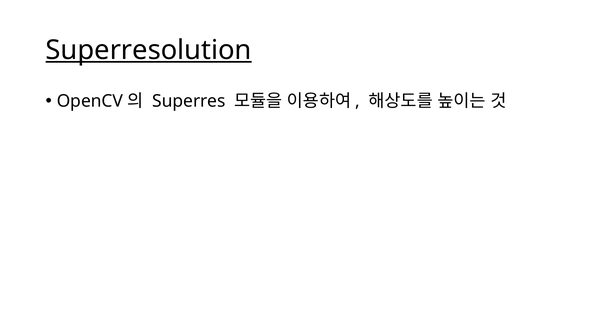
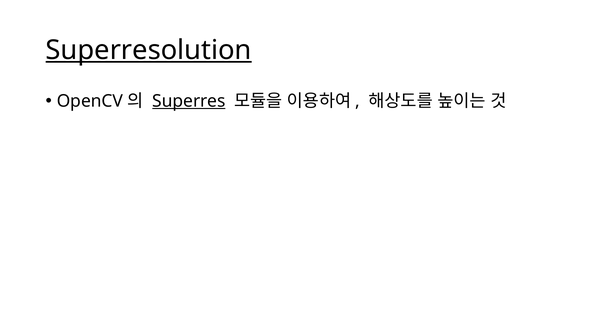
Superres underline: none -> present
